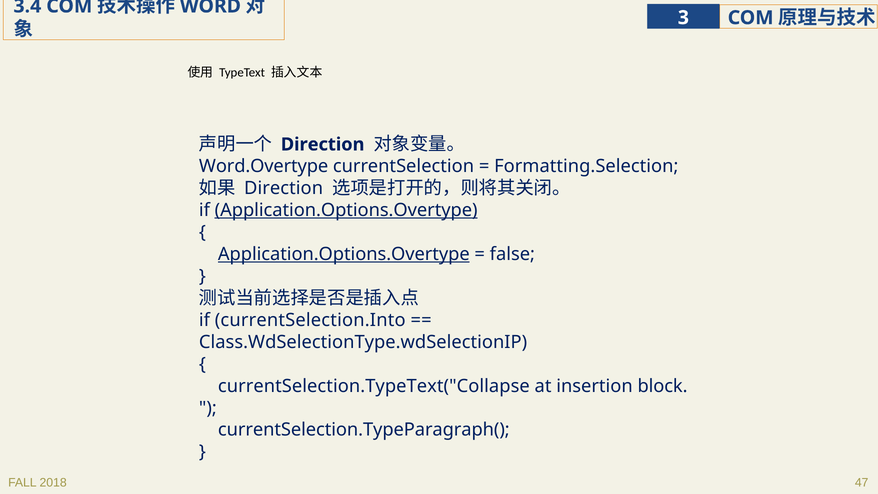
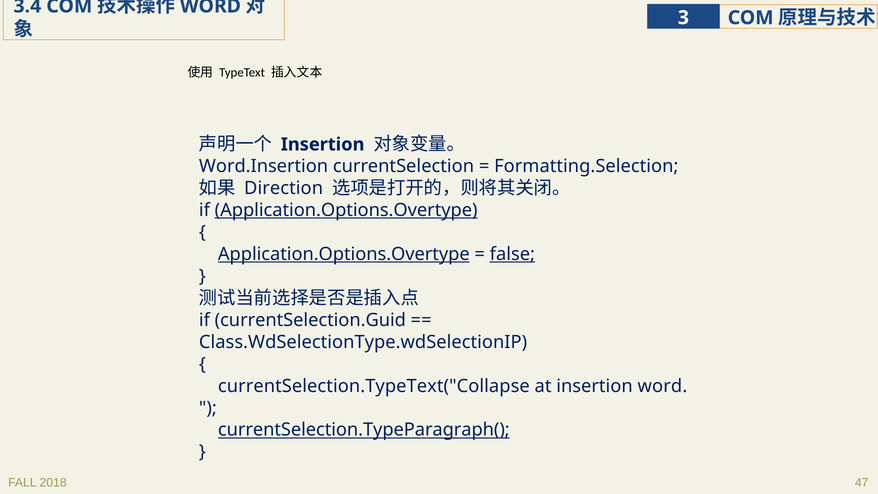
Direction at (323, 144): Direction -> Insertion
Word.Overtype: Word.Overtype -> Word.Insertion
false underline: none -> present
currentSelection.Into: currentSelection.Into -> currentSelection.Guid
insertion block: block -> word
currentSelection.TypeParagraph( underline: none -> present
